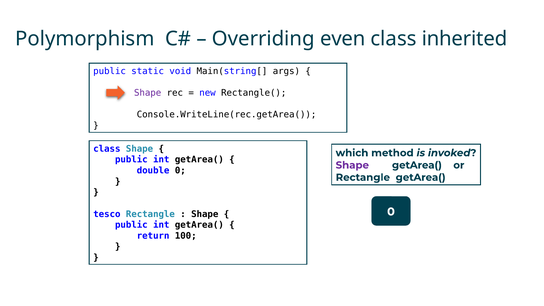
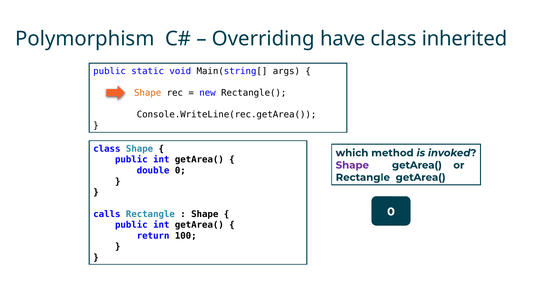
even: even -> have
Shape at (148, 93) colour: purple -> orange
tesco: tesco -> calls
